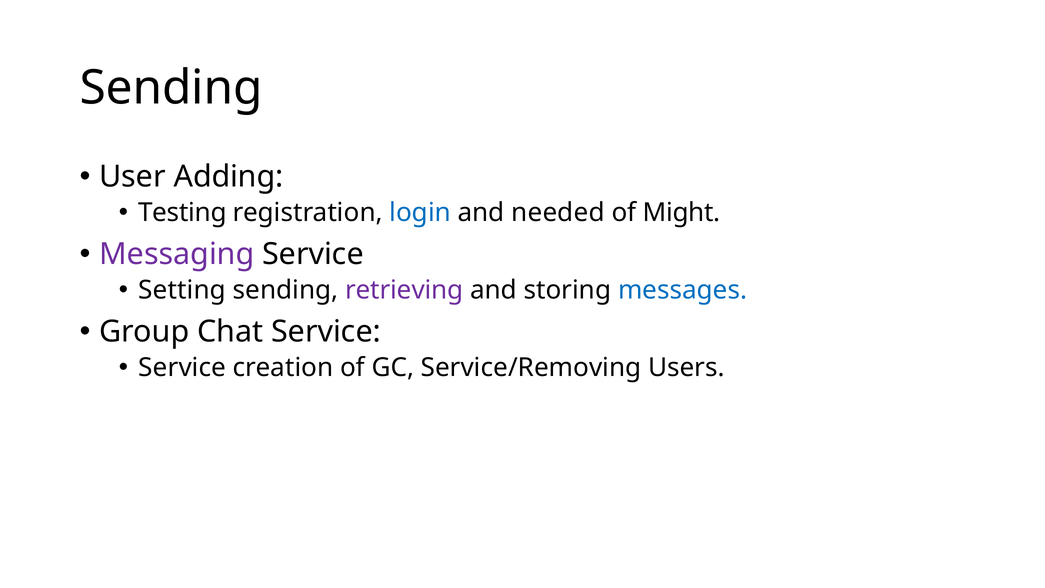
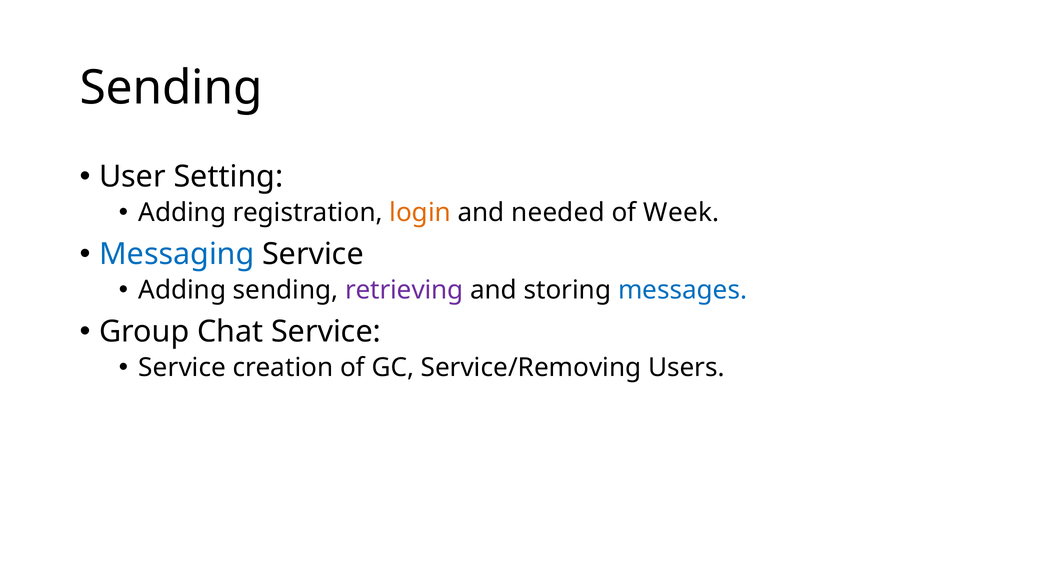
Adding: Adding -> Setting
Testing at (182, 213): Testing -> Adding
login colour: blue -> orange
Might: Might -> Week
Messaging colour: purple -> blue
Setting at (182, 290): Setting -> Adding
